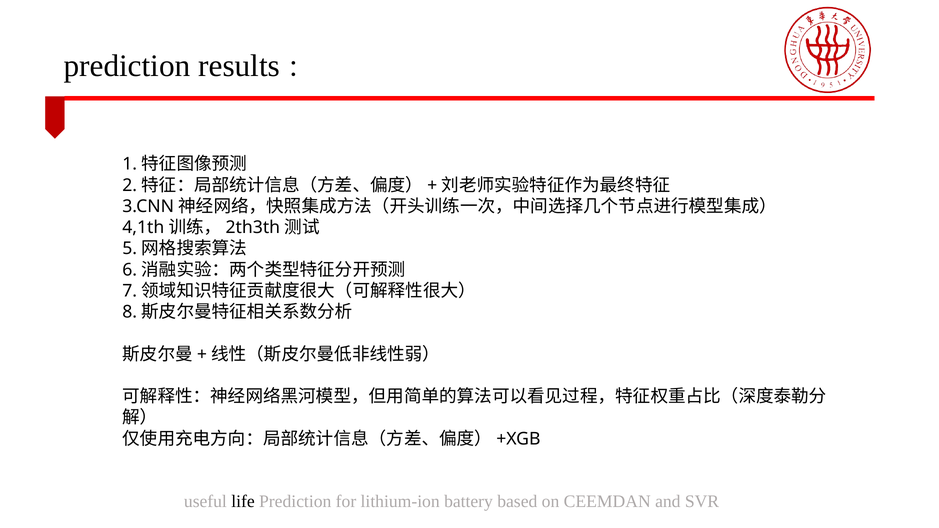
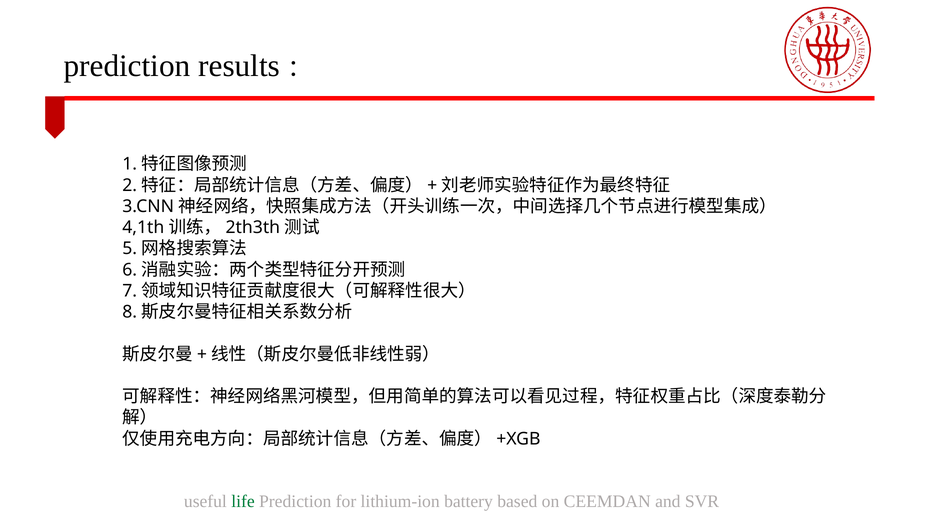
life colour: black -> green
